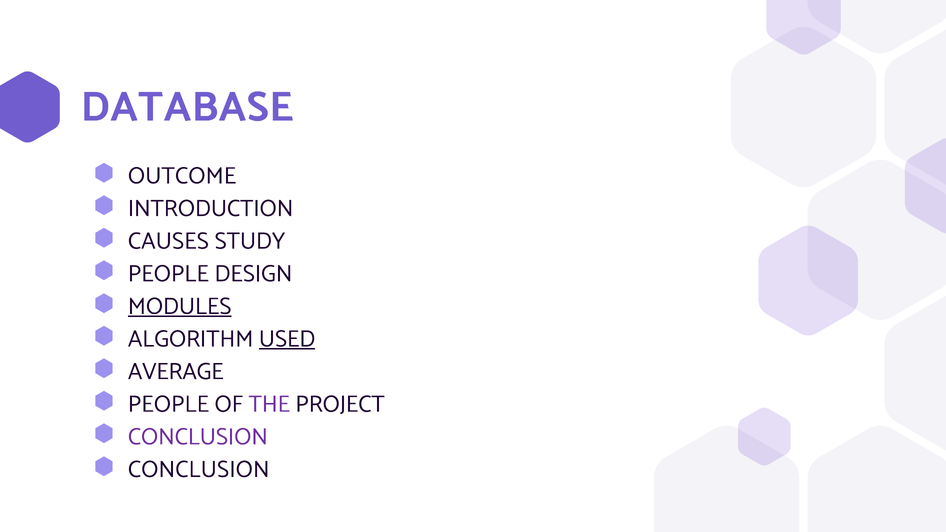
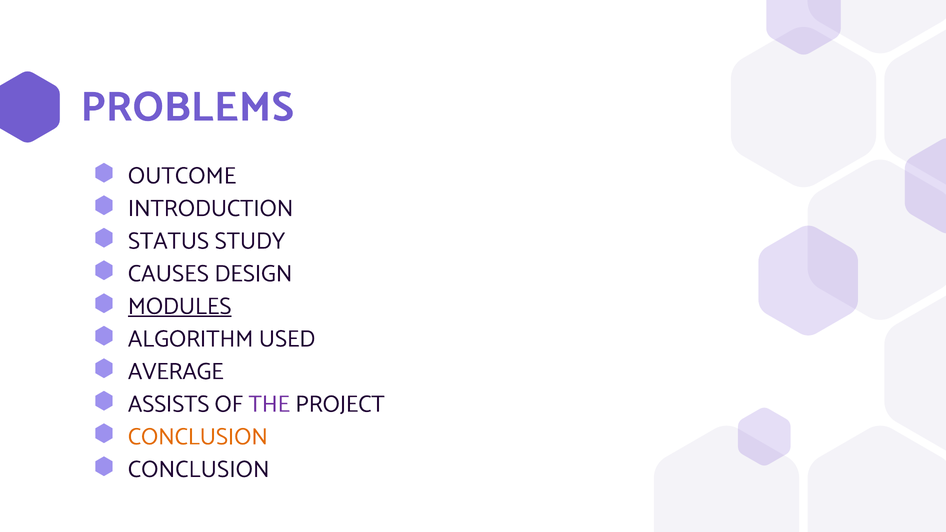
DATABASE: DATABASE -> PROBLEMS
CAUSES: CAUSES -> STATUS
PEOPLE at (168, 274): PEOPLE -> CAUSES
USED underline: present -> none
PEOPLE at (168, 404): PEOPLE -> ASSISTS
CONCLUSION at (198, 437) colour: purple -> orange
